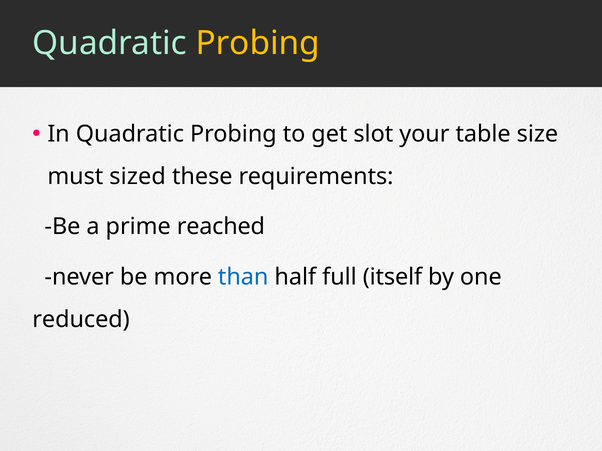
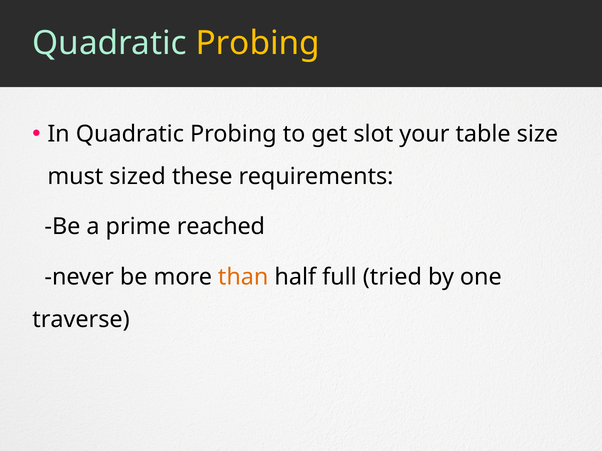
than colour: blue -> orange
itself: itself -> tried
reduced: reduced -> traverse
